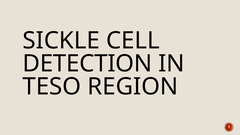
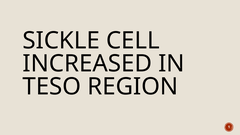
DETECTION: DETECTION -> INCREASED
